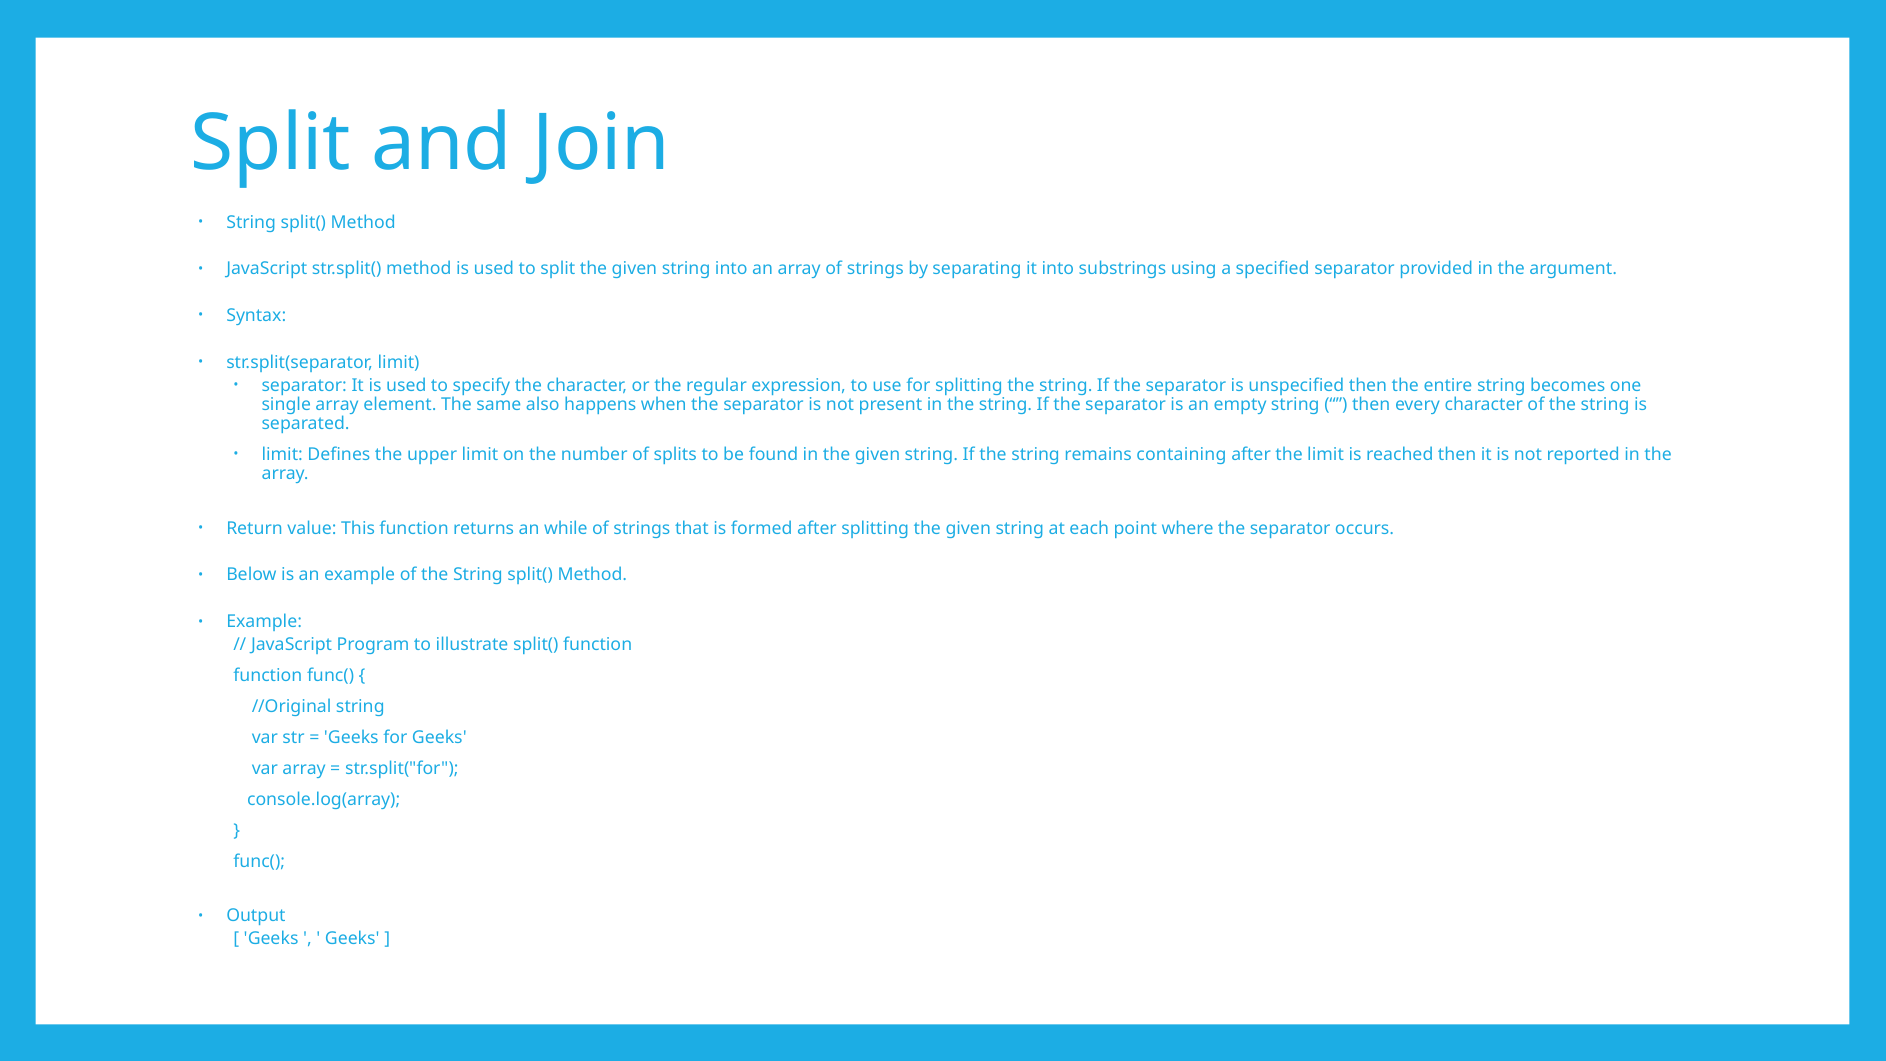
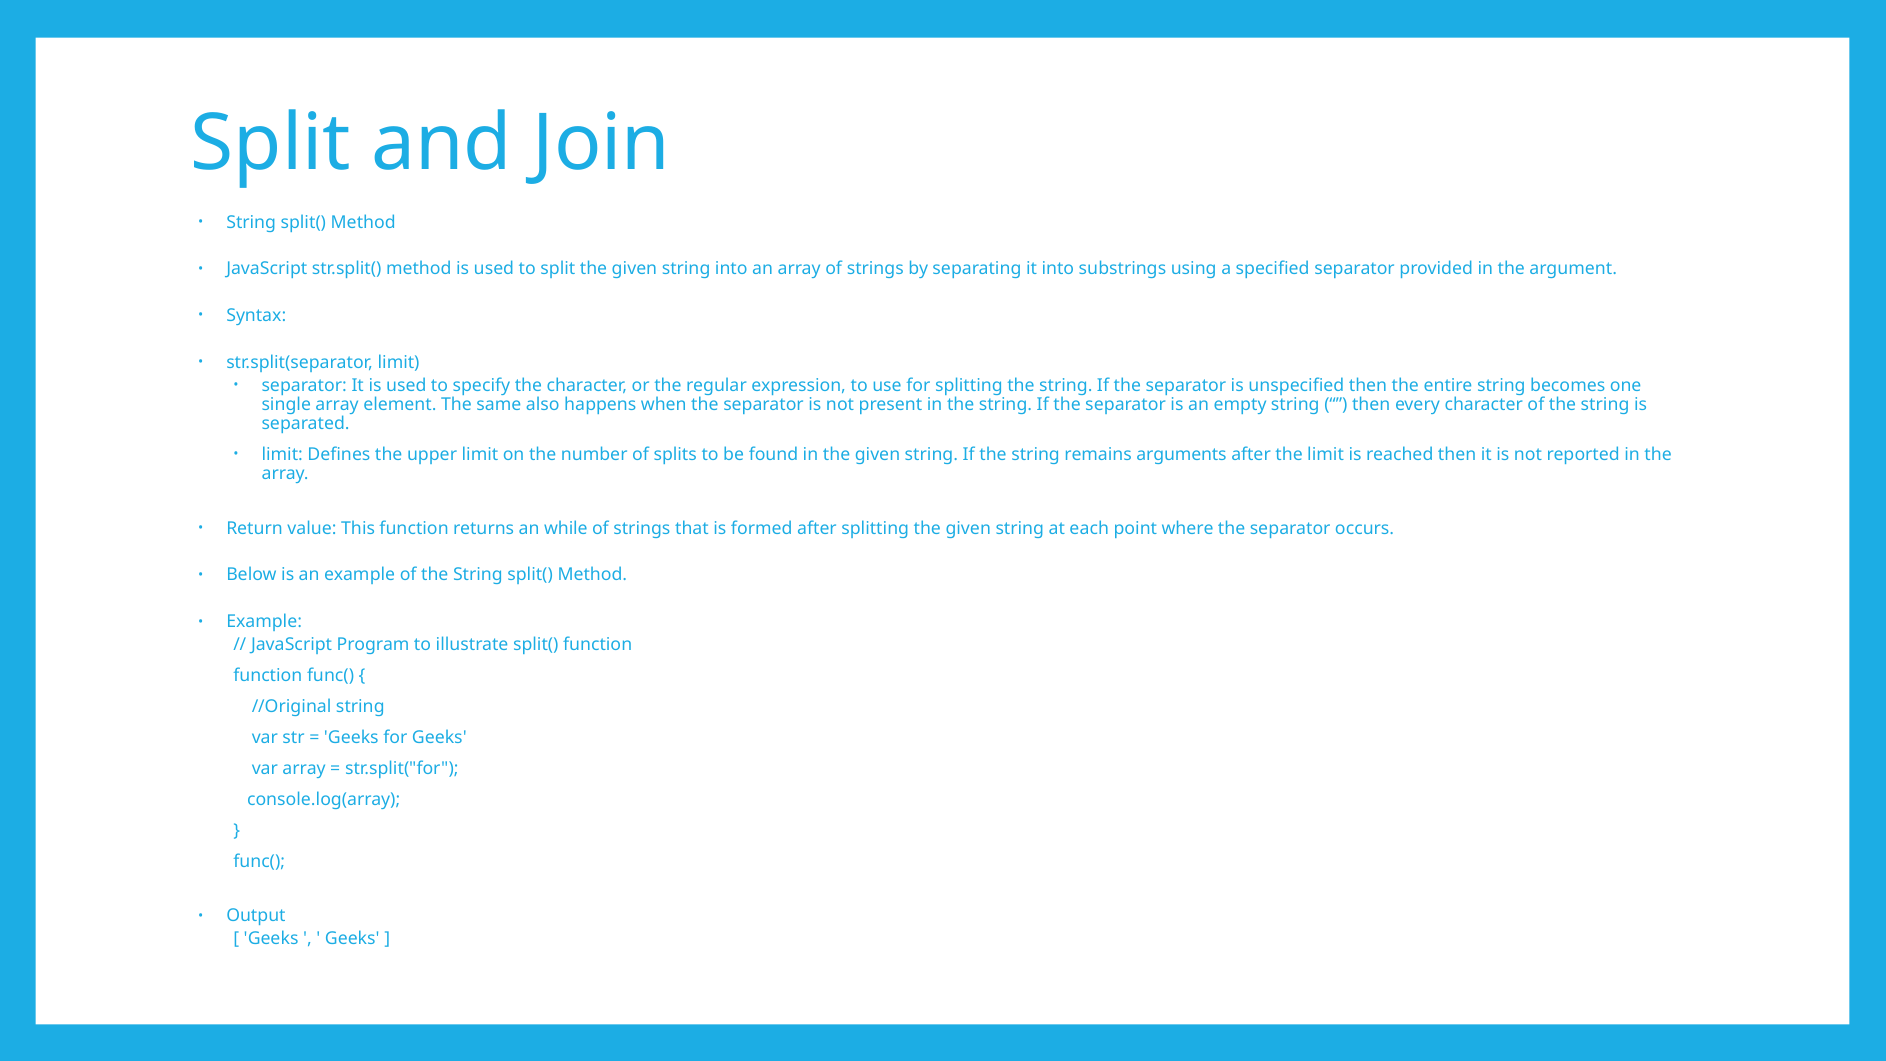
containing: containing -> arguments
